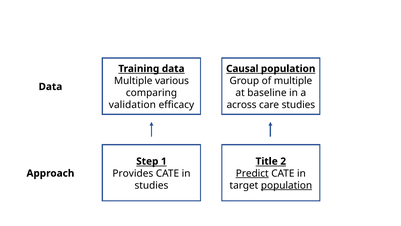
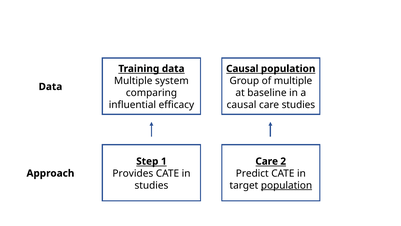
various: various -> system
validation: validation -> influential
across at (242, 105): across -> causal
Title at (267, 161): Title -> Care
Predict underline: present -> none
